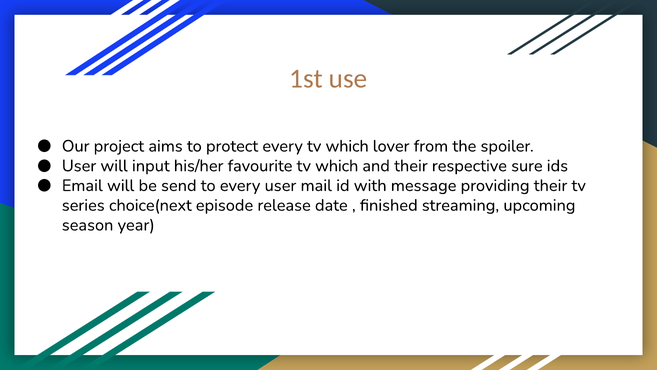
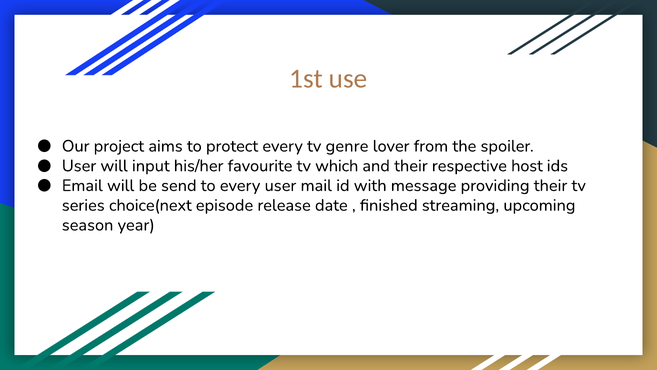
every tv which: which -> genre
sure: sure -> host
